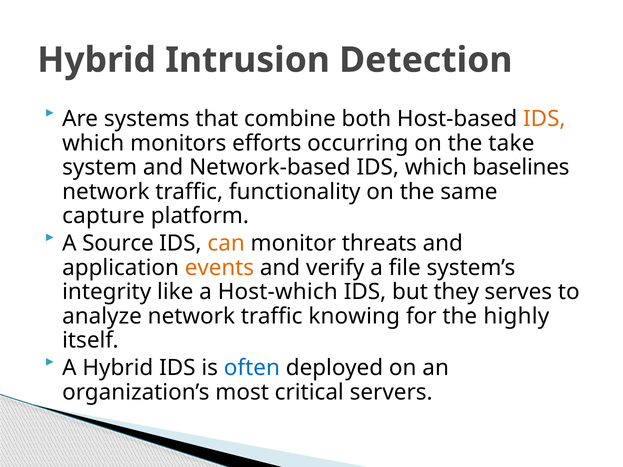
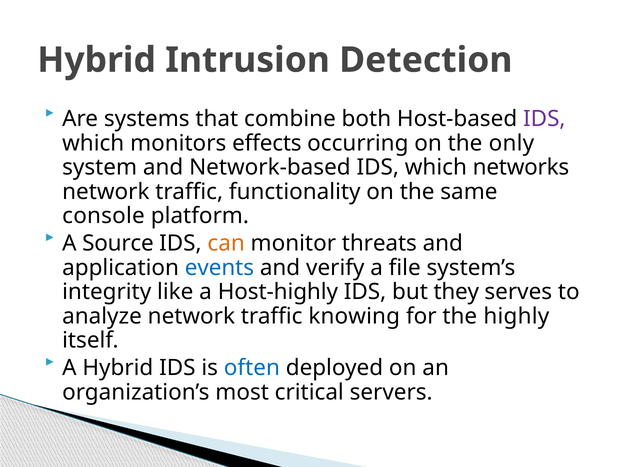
IDS at (544, 119) colour: orange -> purple
efforts: efforts -> effects
take: take -> only
baselines: baselines -> networks
capture: capture -> console
events colour: orange -> blue
Host-which: Host-which -> Host-highly
